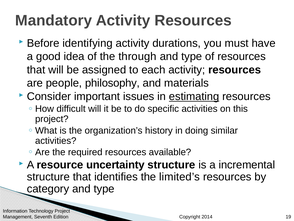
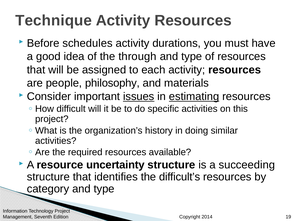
Mandatory: Mandatory -> Technique
identifying: identifying -> schedules
issues underline: none -> present
incremental: incremental -> succeeding
limited’s: limited’s -> difficult’s
